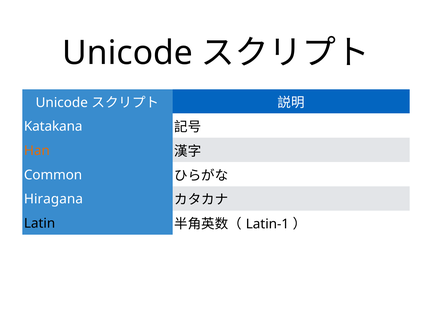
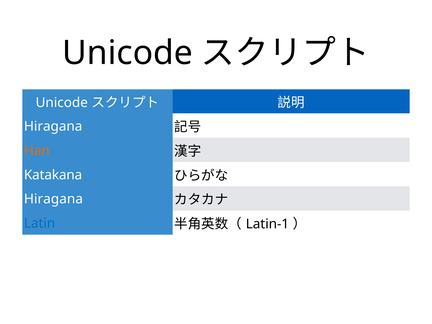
Katakana at (53, 126): Katakana -> Hiragana
Common: Common -> Katakana
Latin colour: black -> blue
